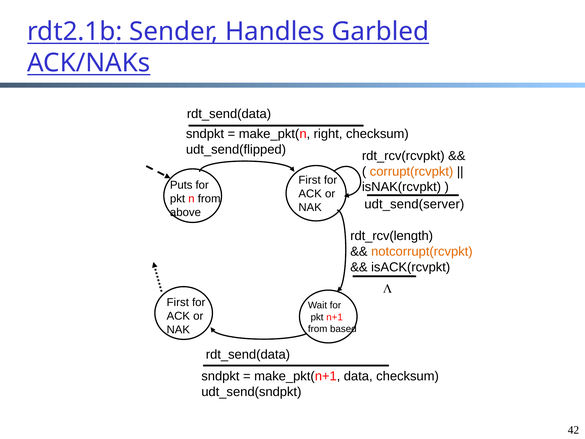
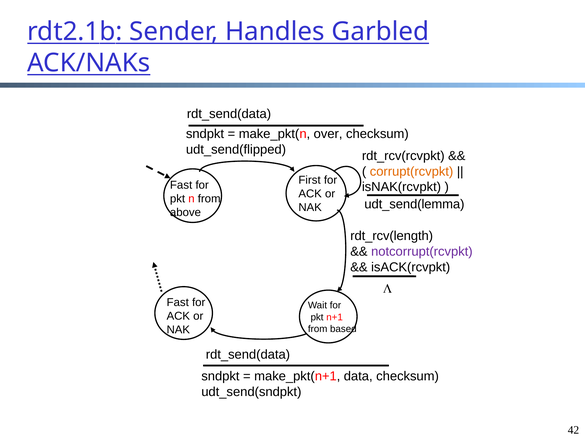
right: right -> over
Puts at (181, 185): Puts -> Fast
udt_send(server: udt_send(server -> udt_send(lemma
notcorrupt(rcvpkt colour: orange -> purple
First at (178, 302): First -> Fast
